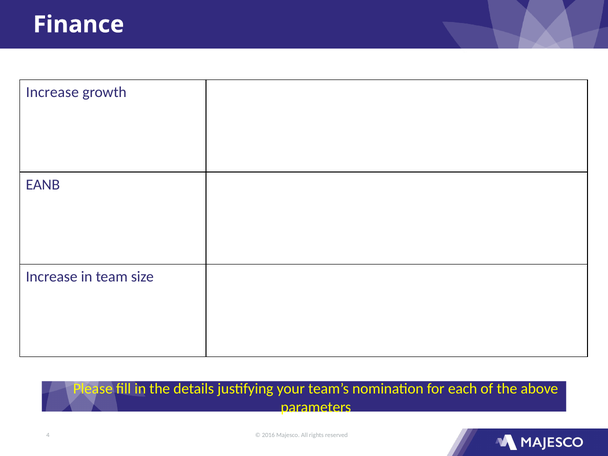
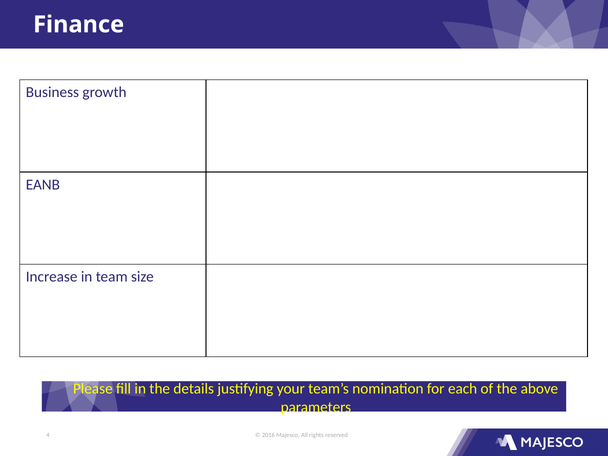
Increase at (52, 92): Increase -> Business
